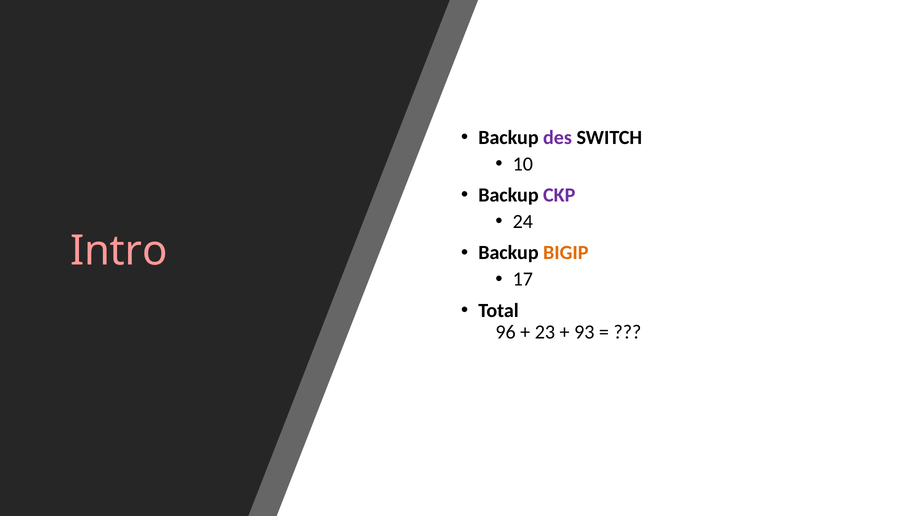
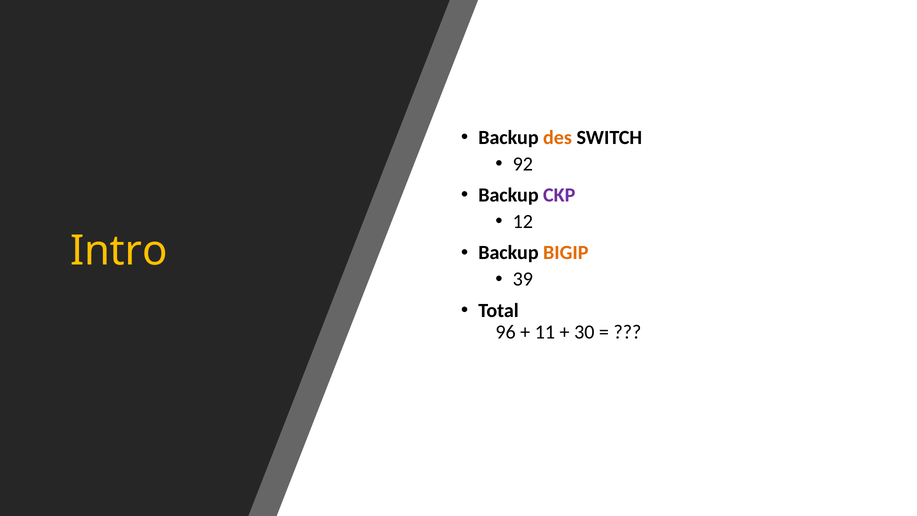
des colour: purple -> orange
10: 10 -> 92
24: 24 -> 12
Intro colour: pink -> yellow
17: 17 -> 39
23: 23 -> 11
93: 93 -> 30
